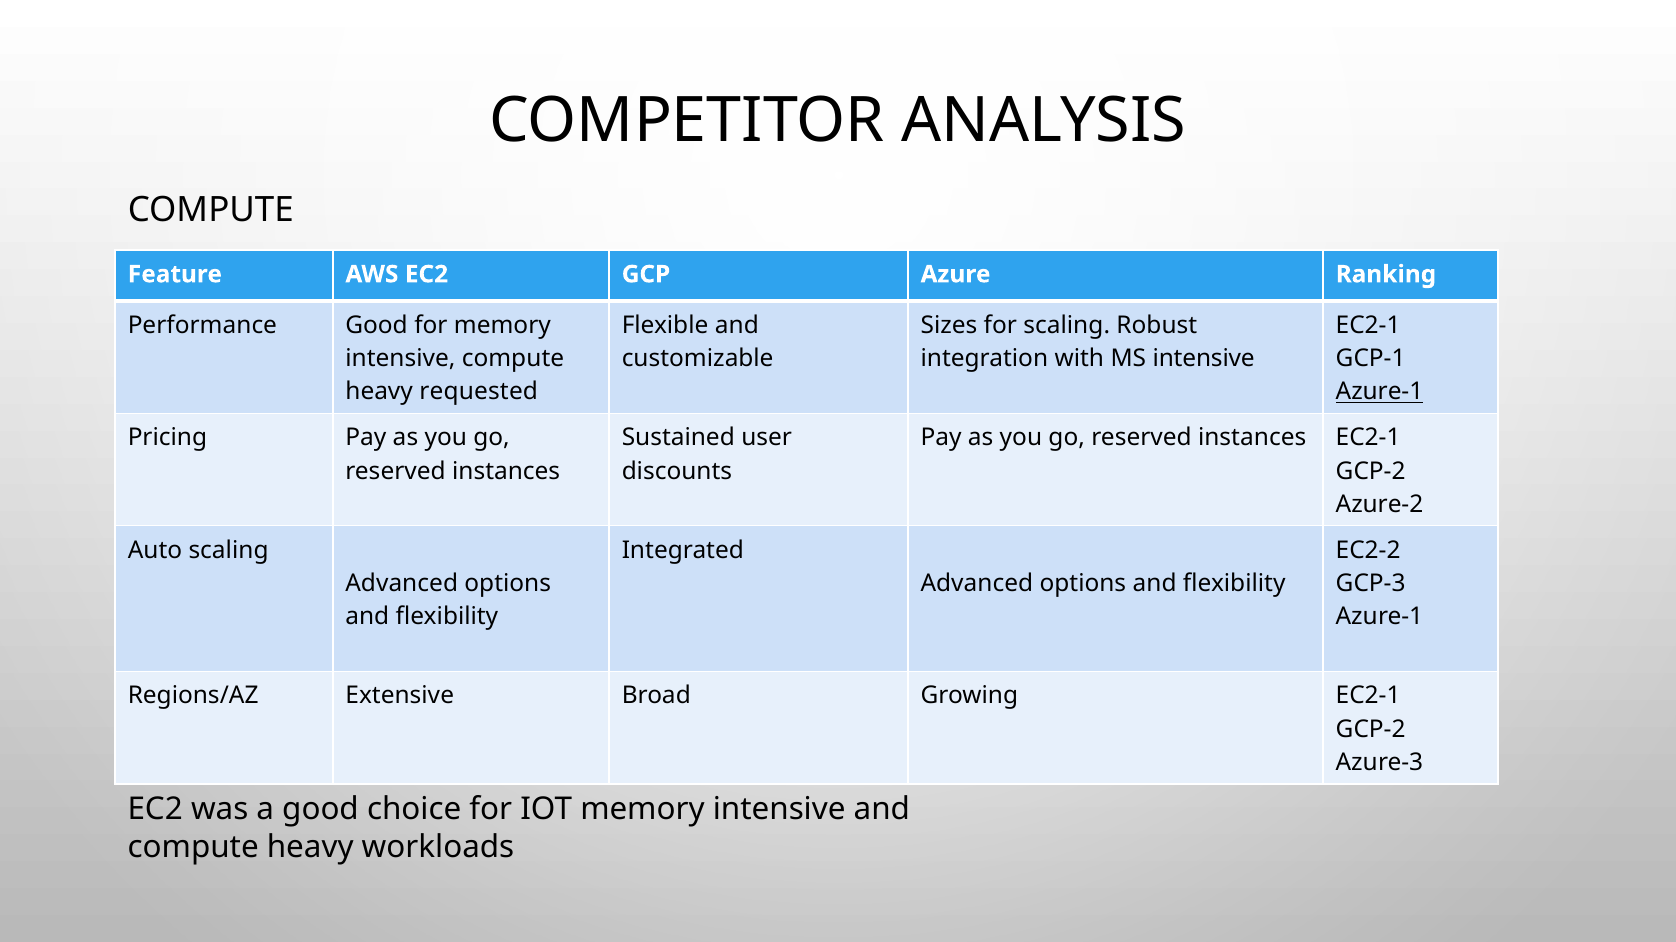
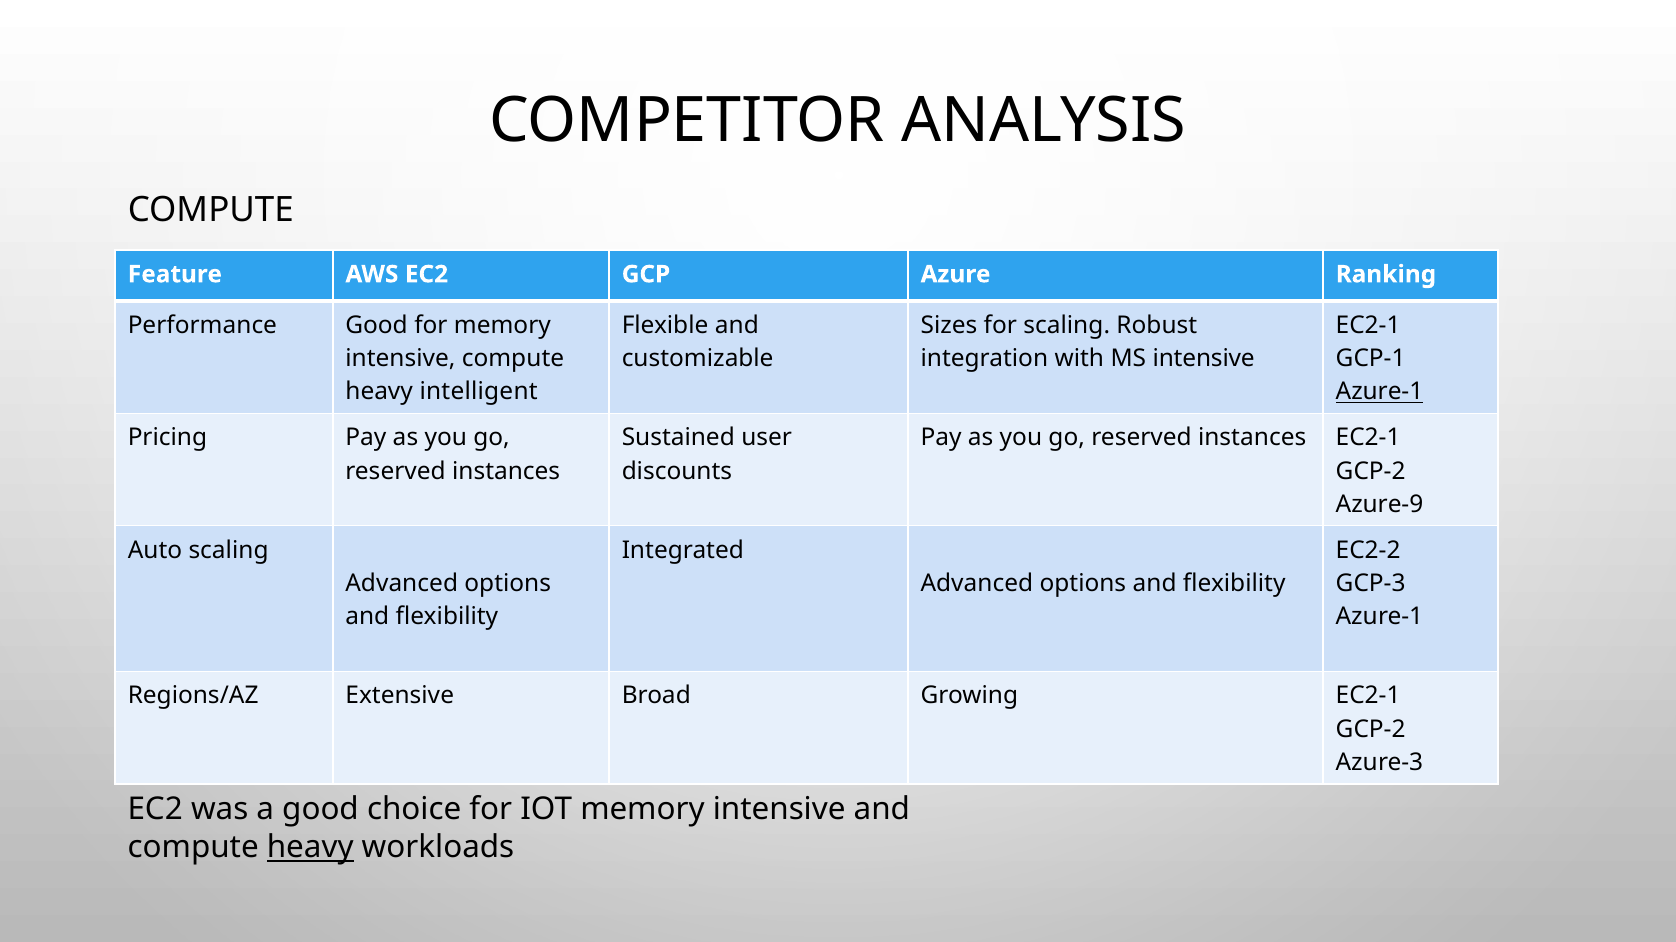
requested: requested -> intelligent
Azure-2: Azure-2 -> Azure-9
heavy at (310, 848) underline: none -> present
